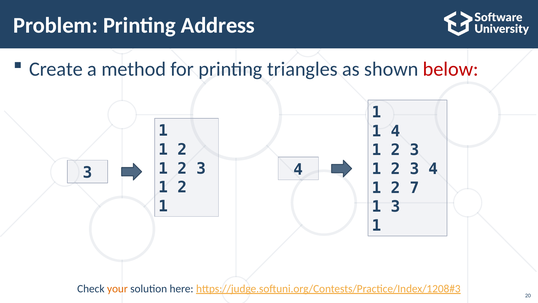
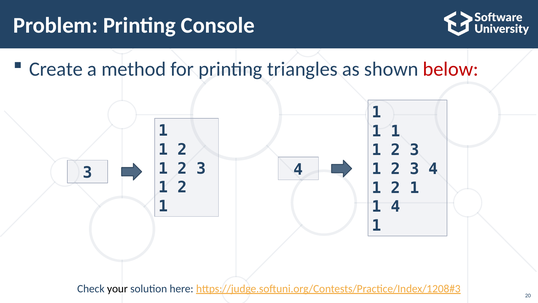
Address: Address -> Console
4 at (396, 131): 4 -> 1
7 at (414, 188): 7 -> 1
3 at (396, 206): 3 -> 4
your colour: orange -> black
